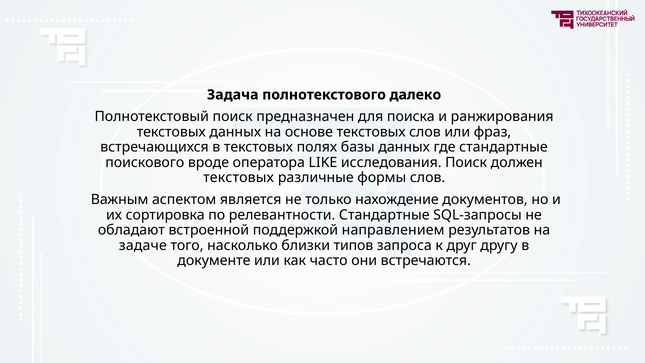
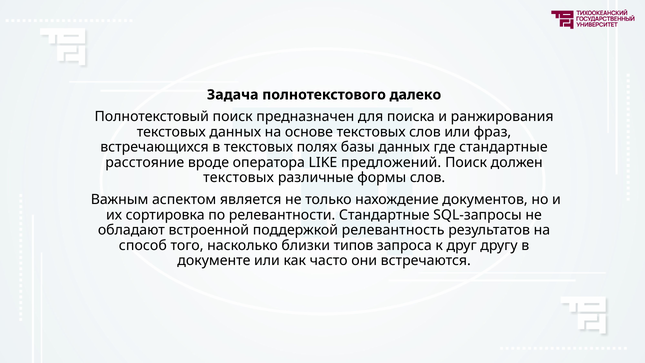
поискового: поискового -> расстояние
исследования: исследования -> предложений
направлением: направлением -> релевантность
задаче: задаче -> способ
